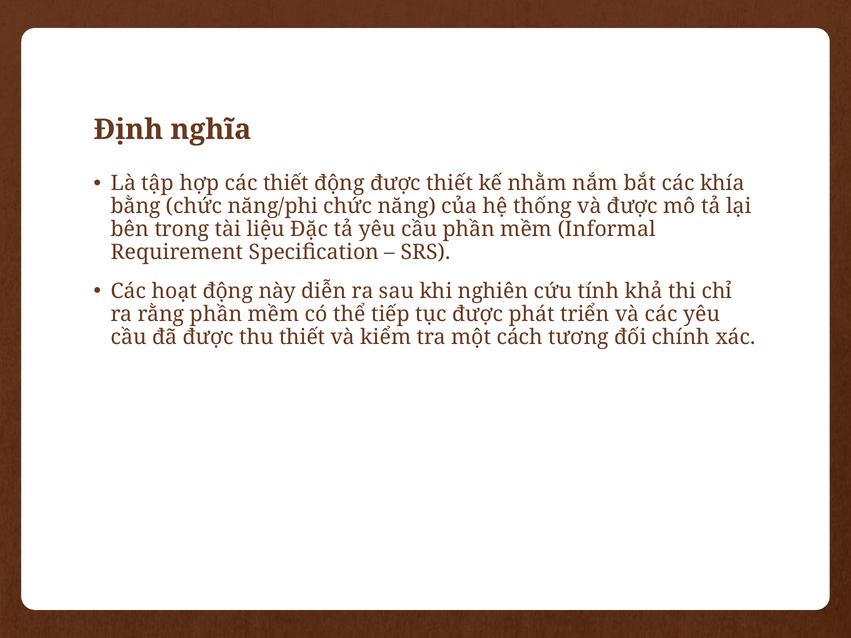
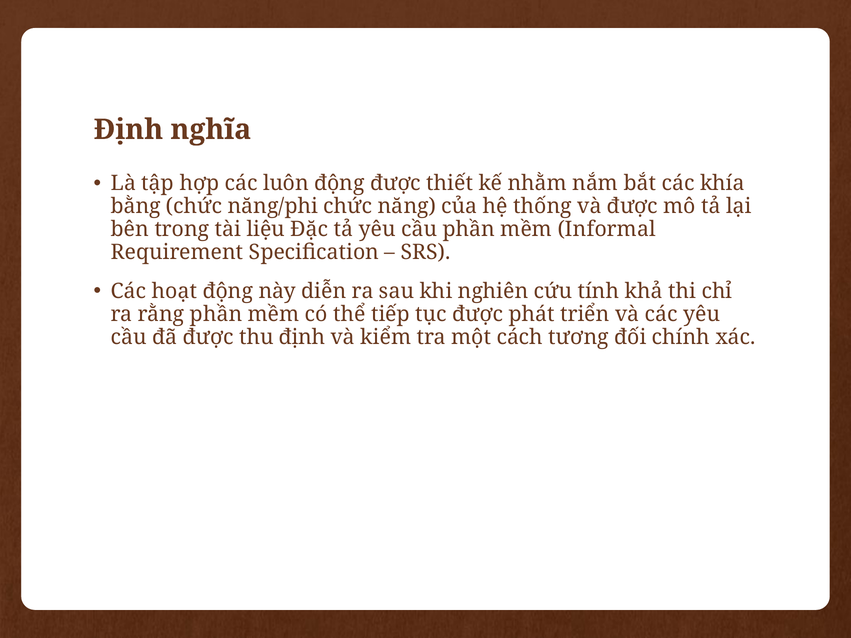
các thiết: thiết -> luôn
thu thiết: thiết -> định
